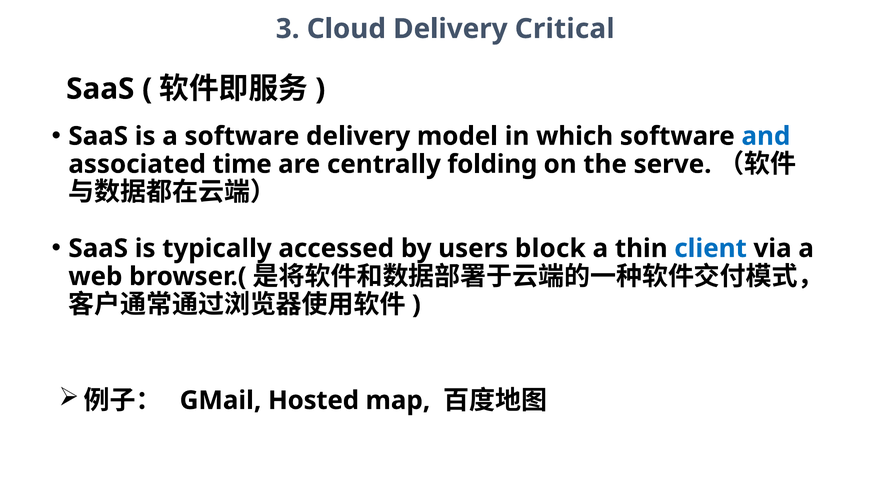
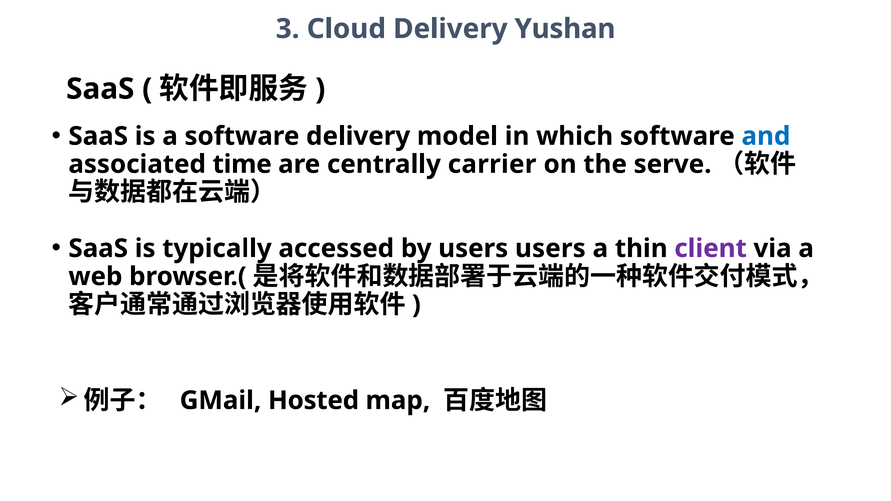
Critical: Critical -> Yushan
folding: folding -> carrier
users block: block -> users
client colour: blue -> purple
